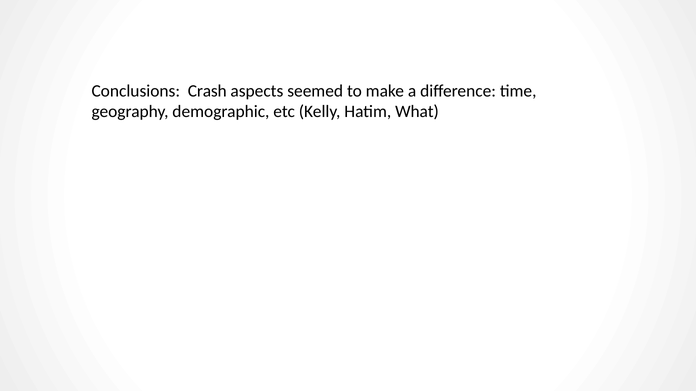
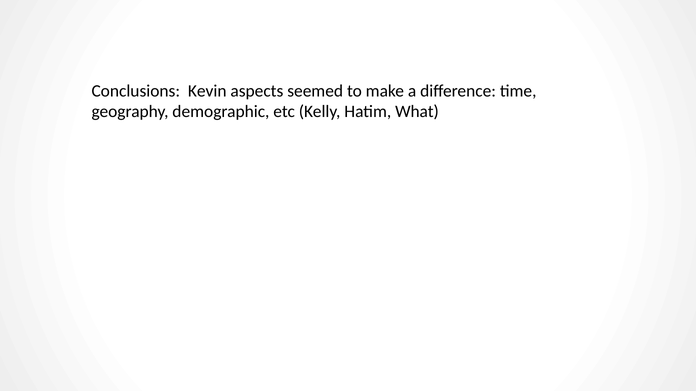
Crash: Crash -> Kevin
